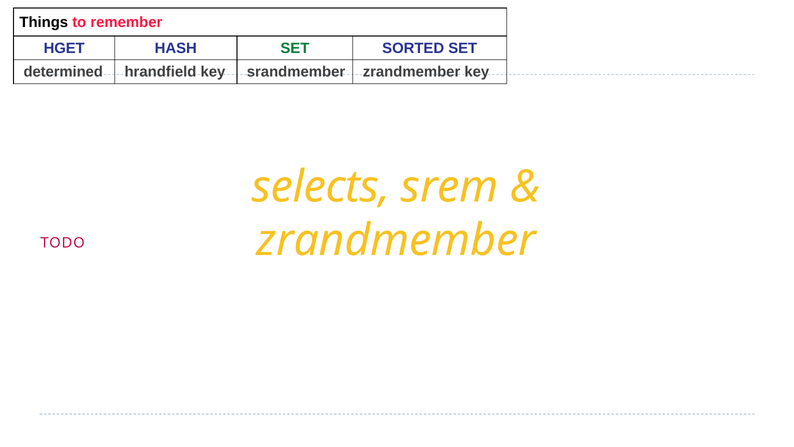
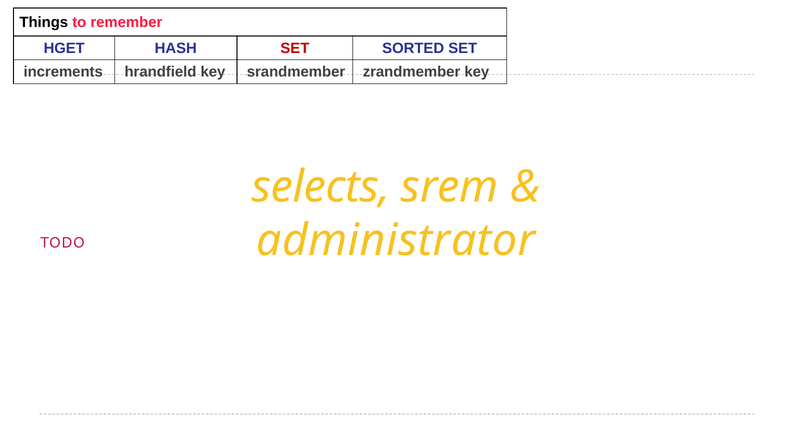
SET at (295, 48) colour: green -> red
determined: determined -> increments
zrandmember at (396, 240): zrandmember -> administrator
